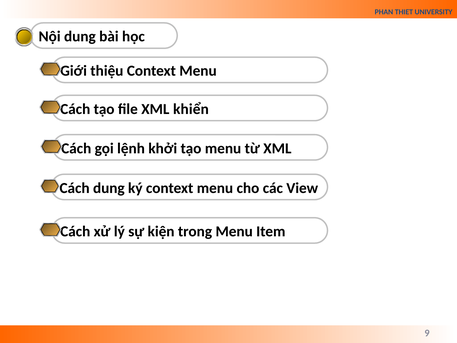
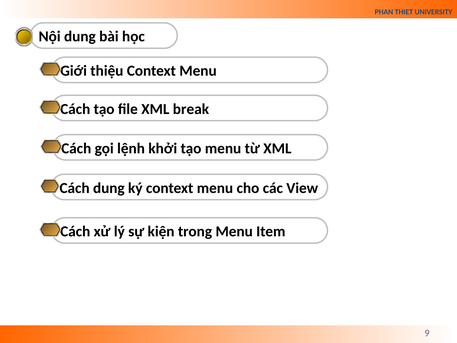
khiển: khiển -> break
